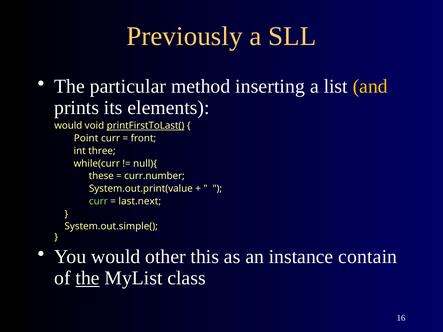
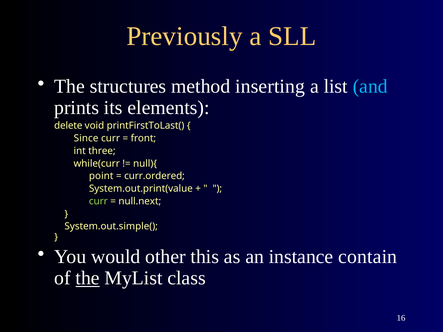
particular: particular -> structures
and colour: yellow -> light blue
would at (68, 126): would -> delete
printFirstToLast( underline: present -> none
Point: Point -> Since
these: these -> point
curr.number: curr.number -> curr.ordered
last.next: last.next -> null.next
